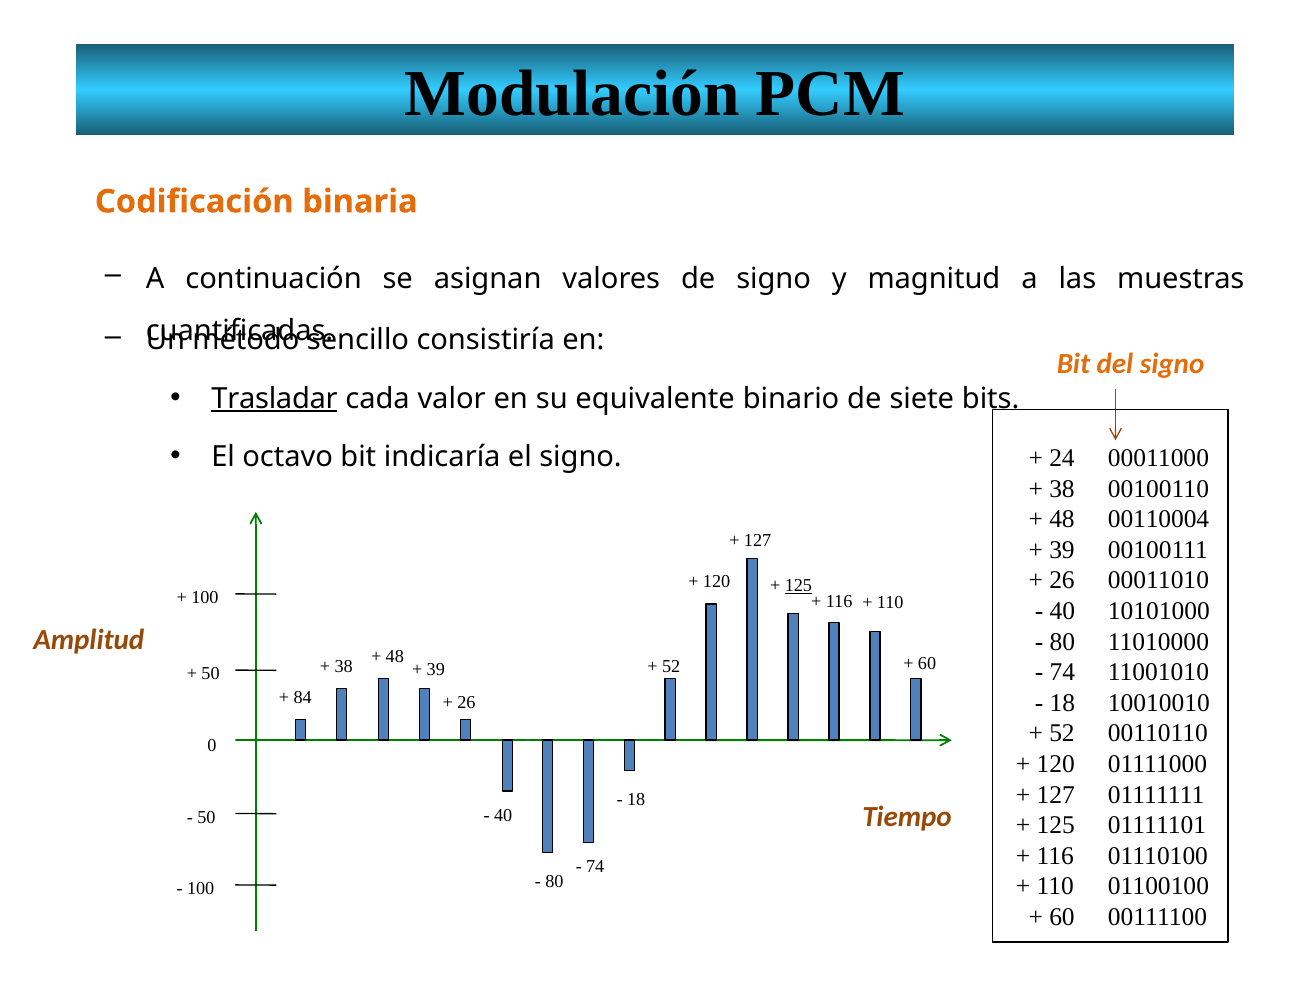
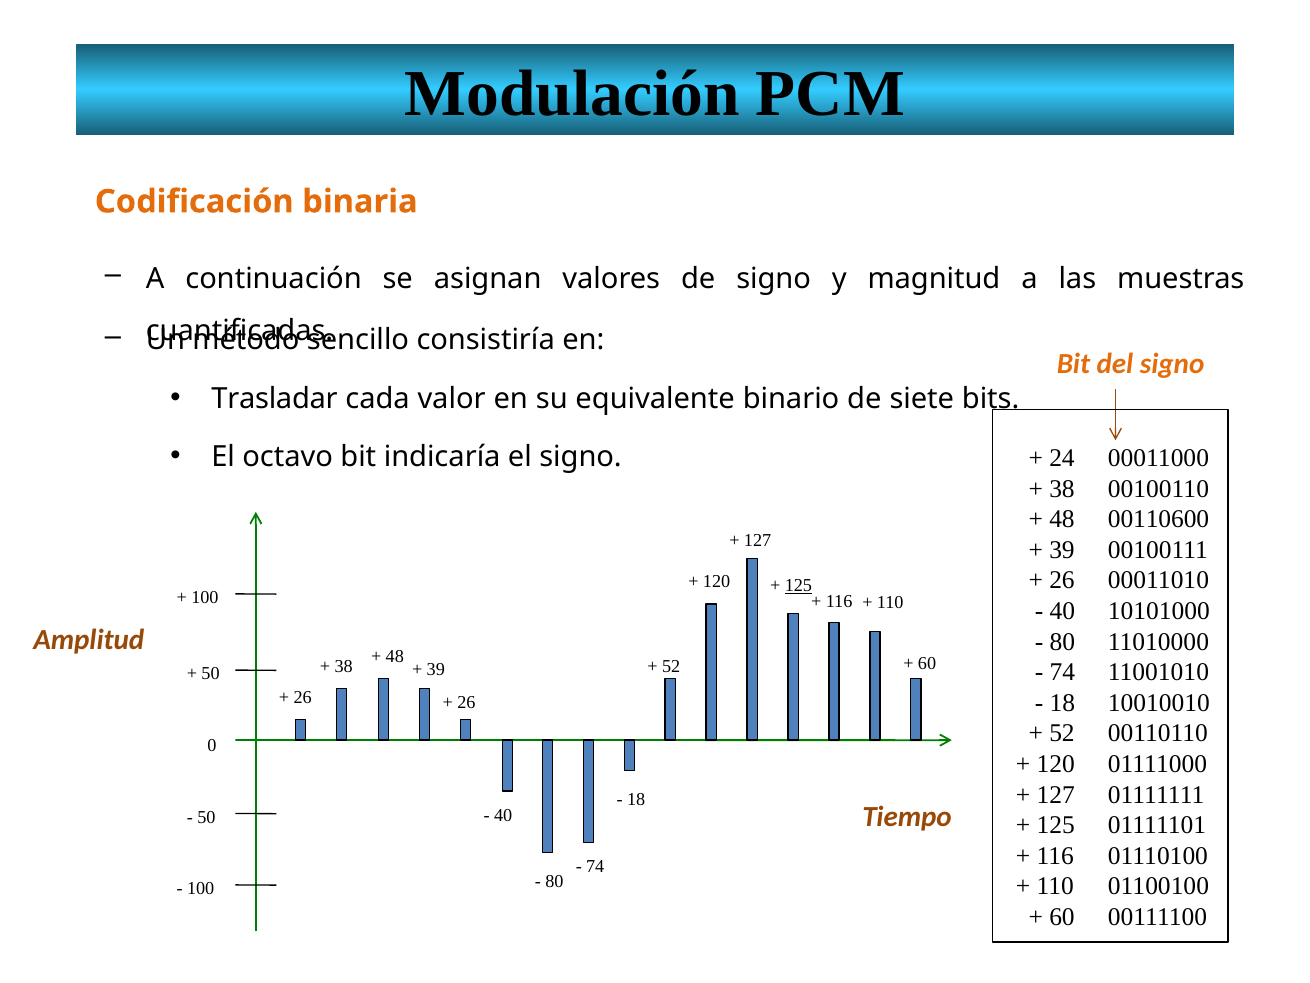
Trasladar underline: present -> none
00110004: 00110004 -> 00110600
84 at (303, 697): 84 -> 26
